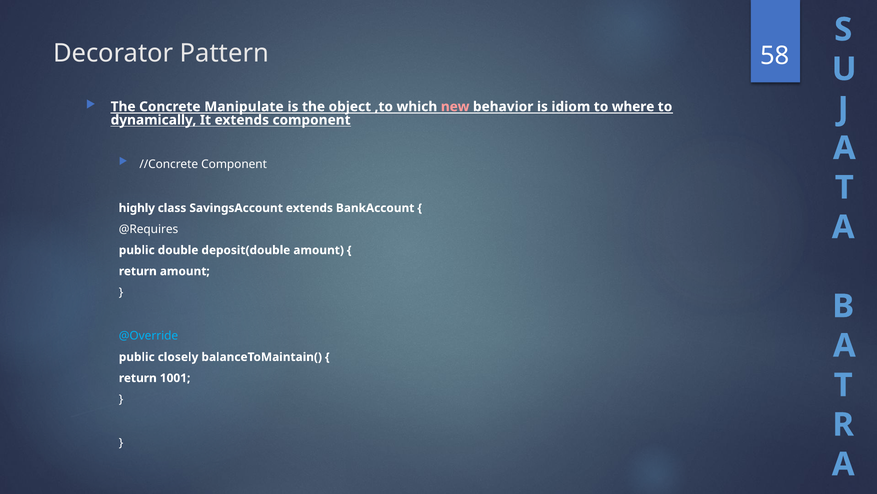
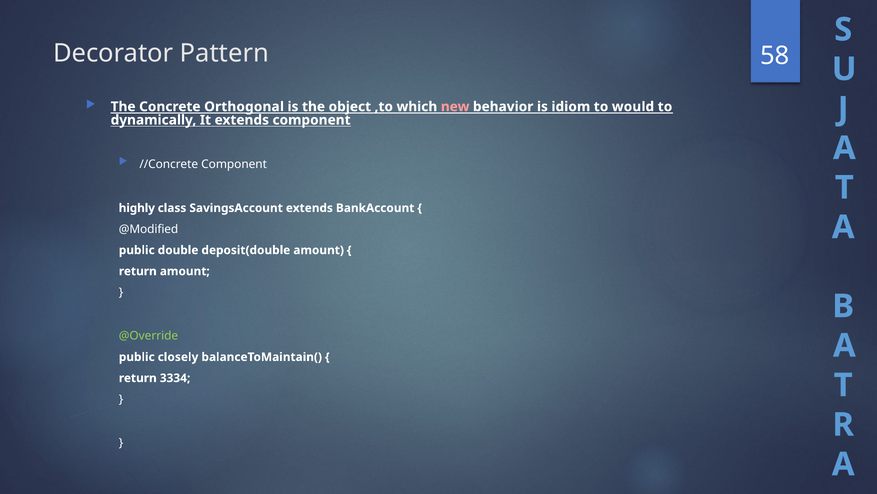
Manipulate: Manipulate -> Orthogonal
where: where -> would
@Requires: @Requires -> @Modified
@Override colour: light blue -> light green
1001: 1001 -> 3334
